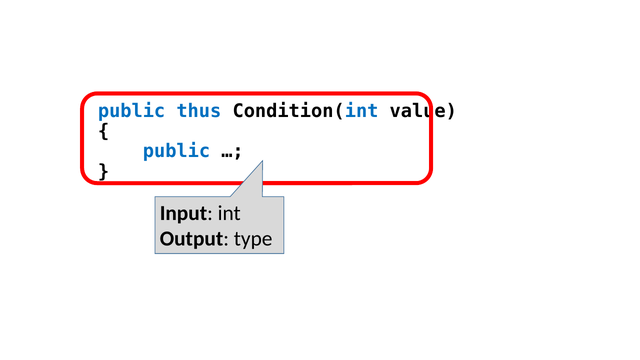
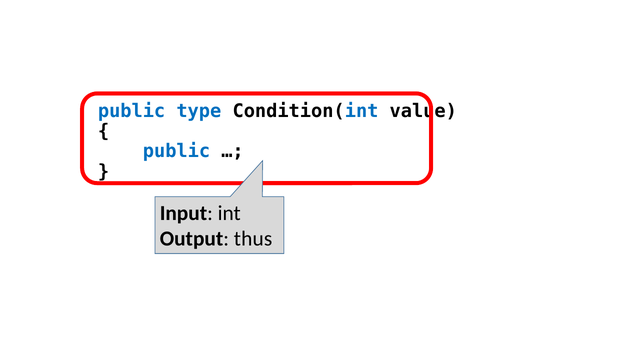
thus: thus -> type
type: type -> thus
